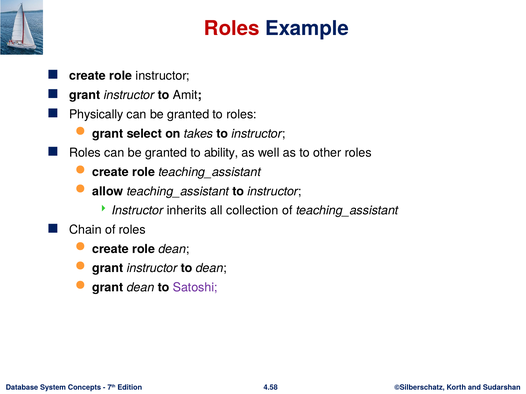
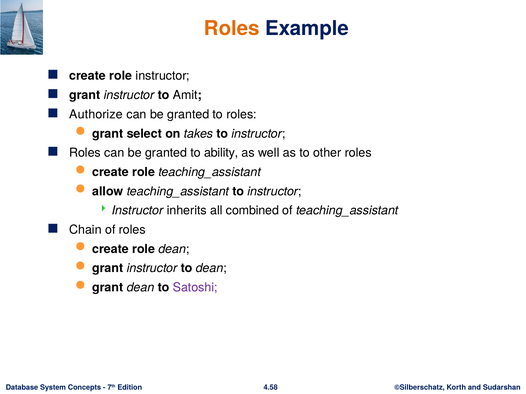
Roles at (232, 28) colour: red -> orange
Physically: Physically -> Authorize
collection: collection -> combined
